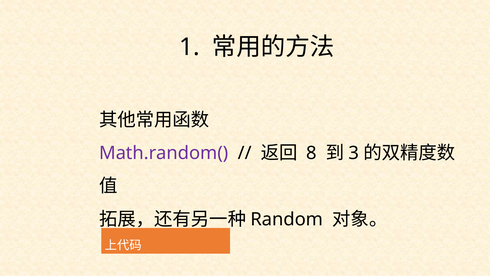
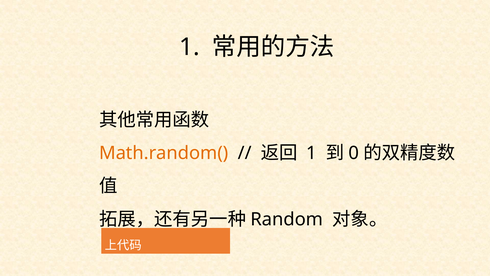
Math.random( colour: purple -> orange
8 at (311, 153): 8 -> 1
3: 3 -> 0
